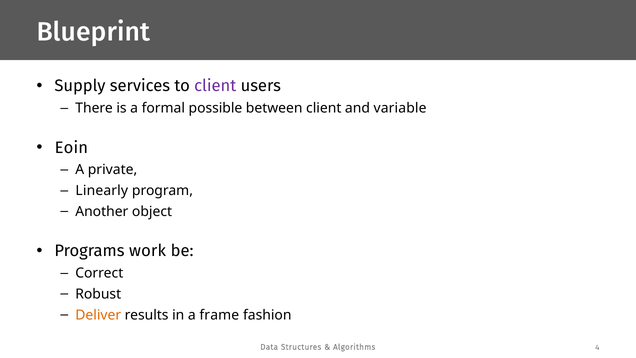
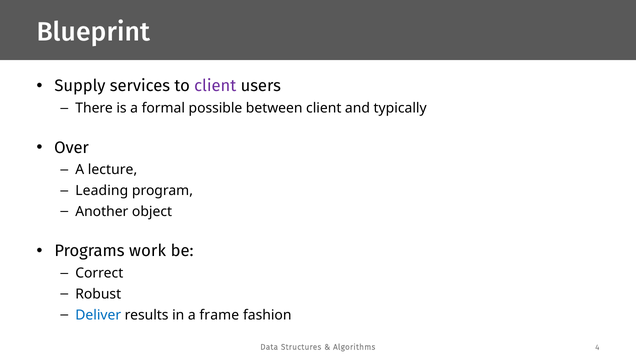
variable: variable -> typically
Eoin: Eoin -> Over
private: private -> lecture
Linearly: Linearly -> Leading
Deliver colour: orange -> blue
